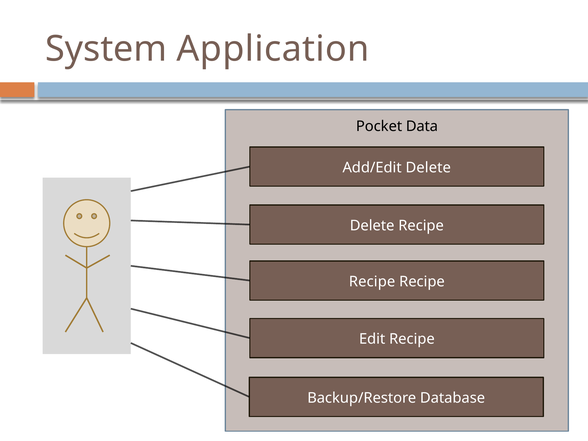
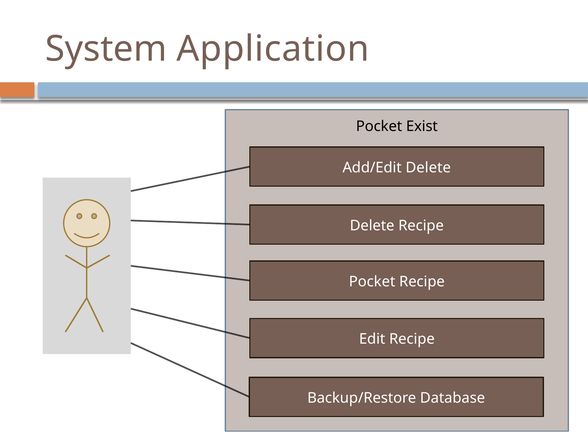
Data: Data -> Exist
Recipe at (372, 282): Recipe -> Pocket
